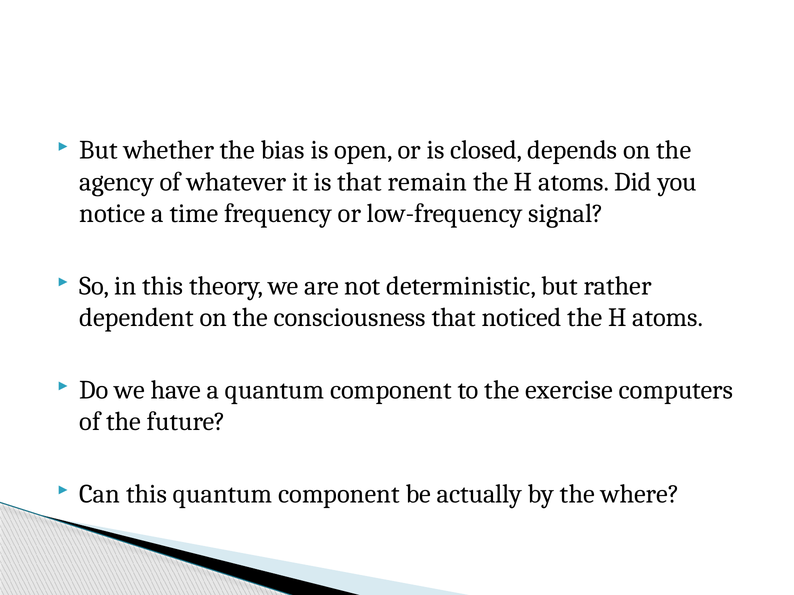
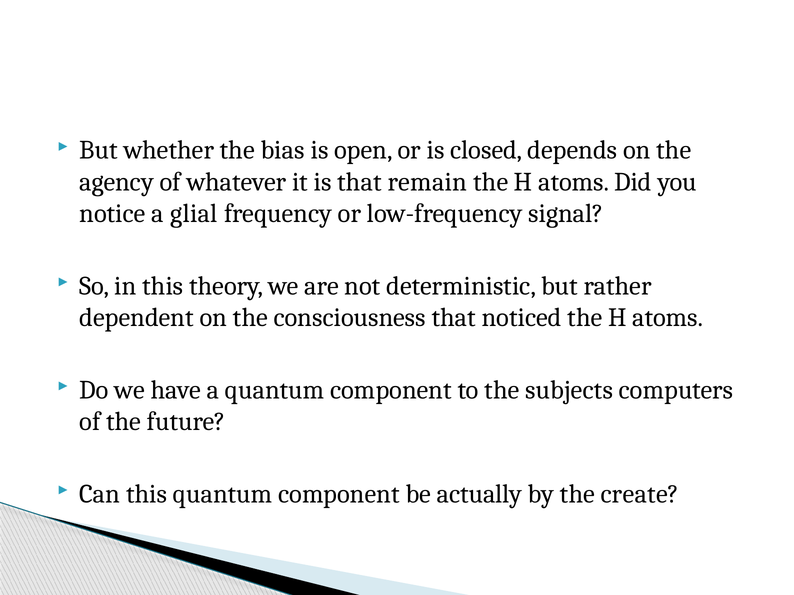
time: time -> glial
exercise: exercise -> subjects
where: where -> create
